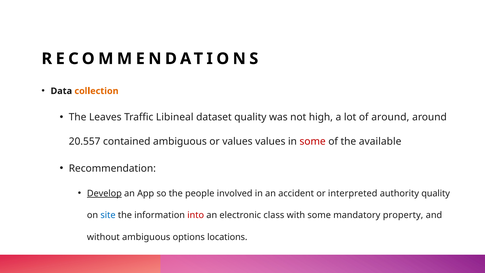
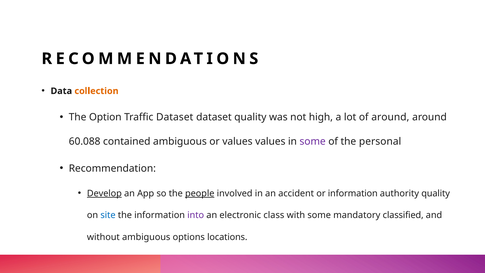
Leaves: Leaves -> Option
Traffic Libineal: Libineal -> Dataset
20.557: 20.557 -> 60.088
some at (313, 142) colour: red -> purple
available: available -> personal
people underline: none -> present
or interpreted: interpreted -> information
into colour: red -> purple
property: property -> classified
